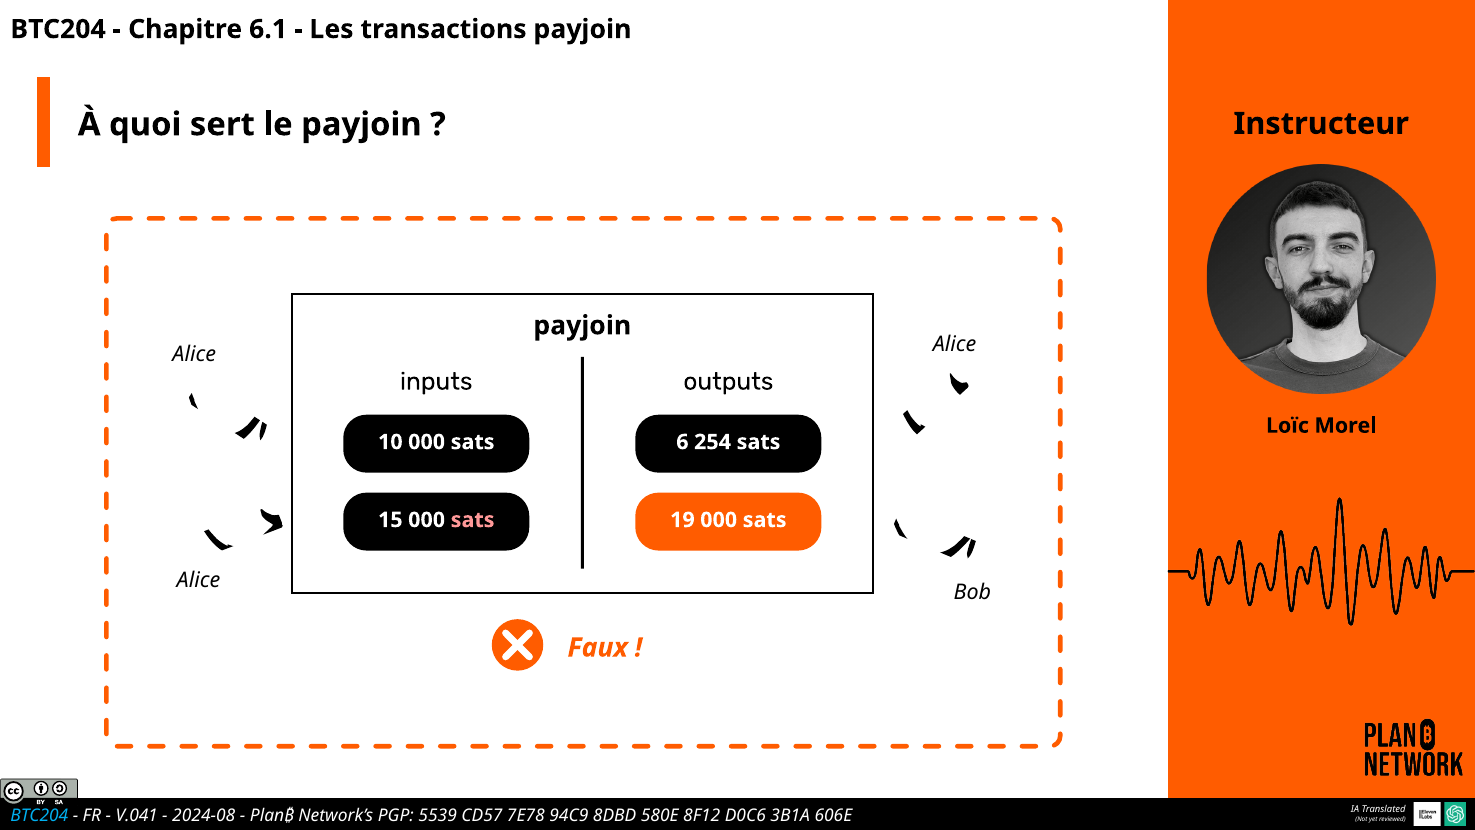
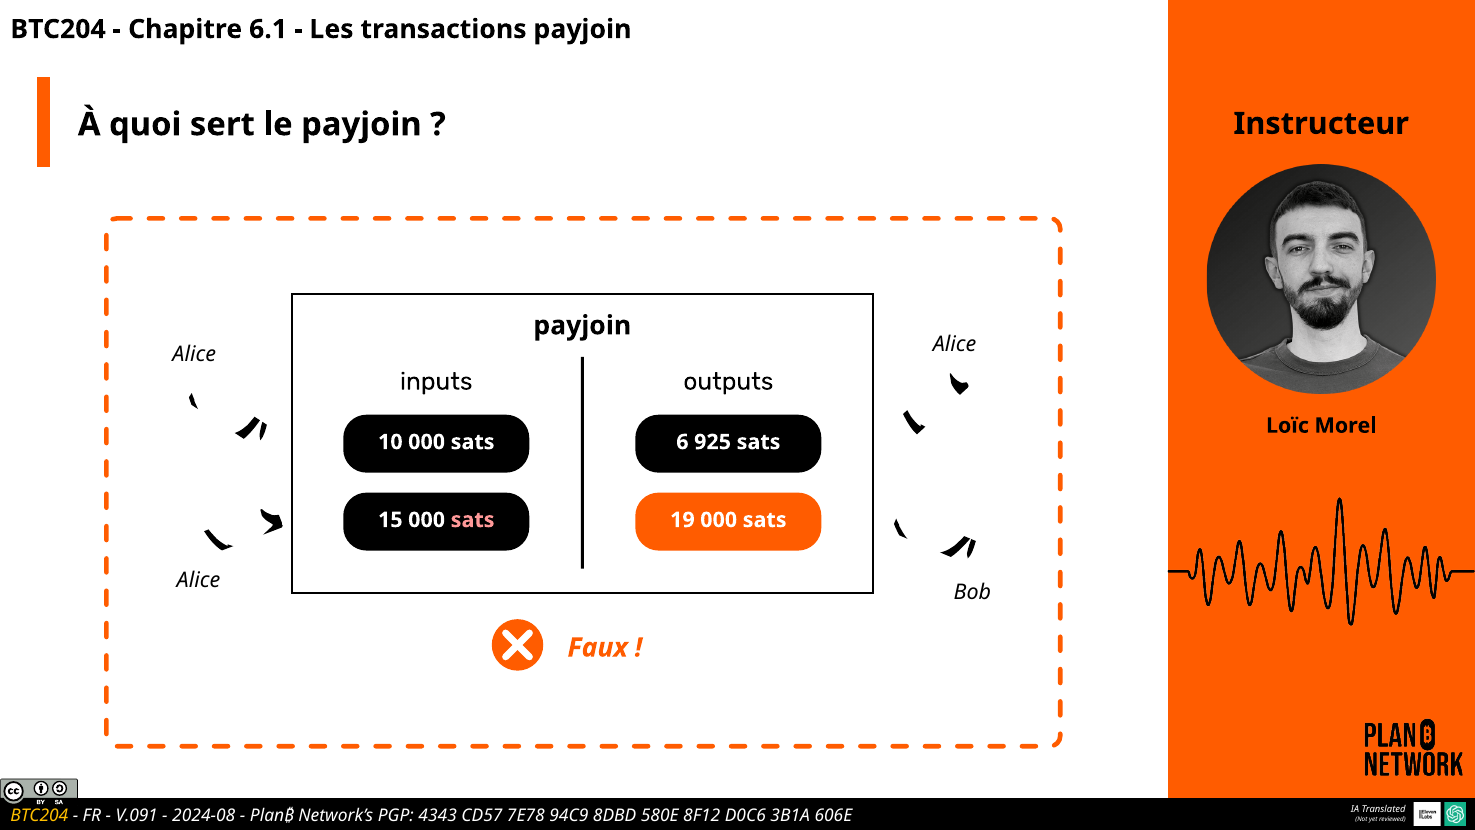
254: 254 -> 925
BTC204 at (39, 816) colour: light blue -> yellow
V.041: V.041 -> V.091
5539: 5539 -> 4343
